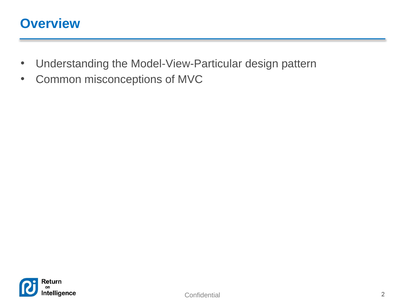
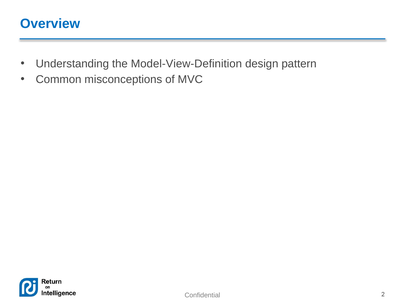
Model-View-Particular: Model-View-Particular -> Model-View-Definition
